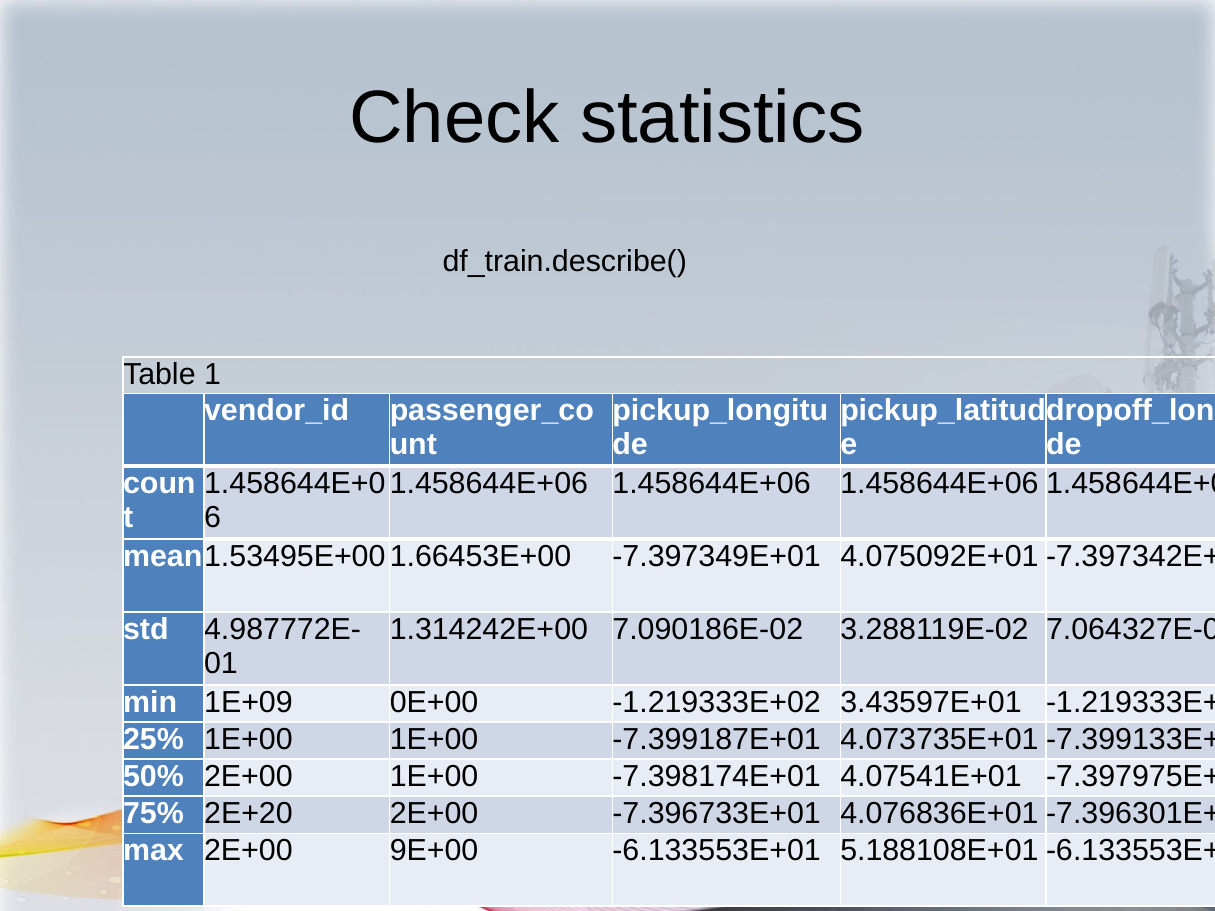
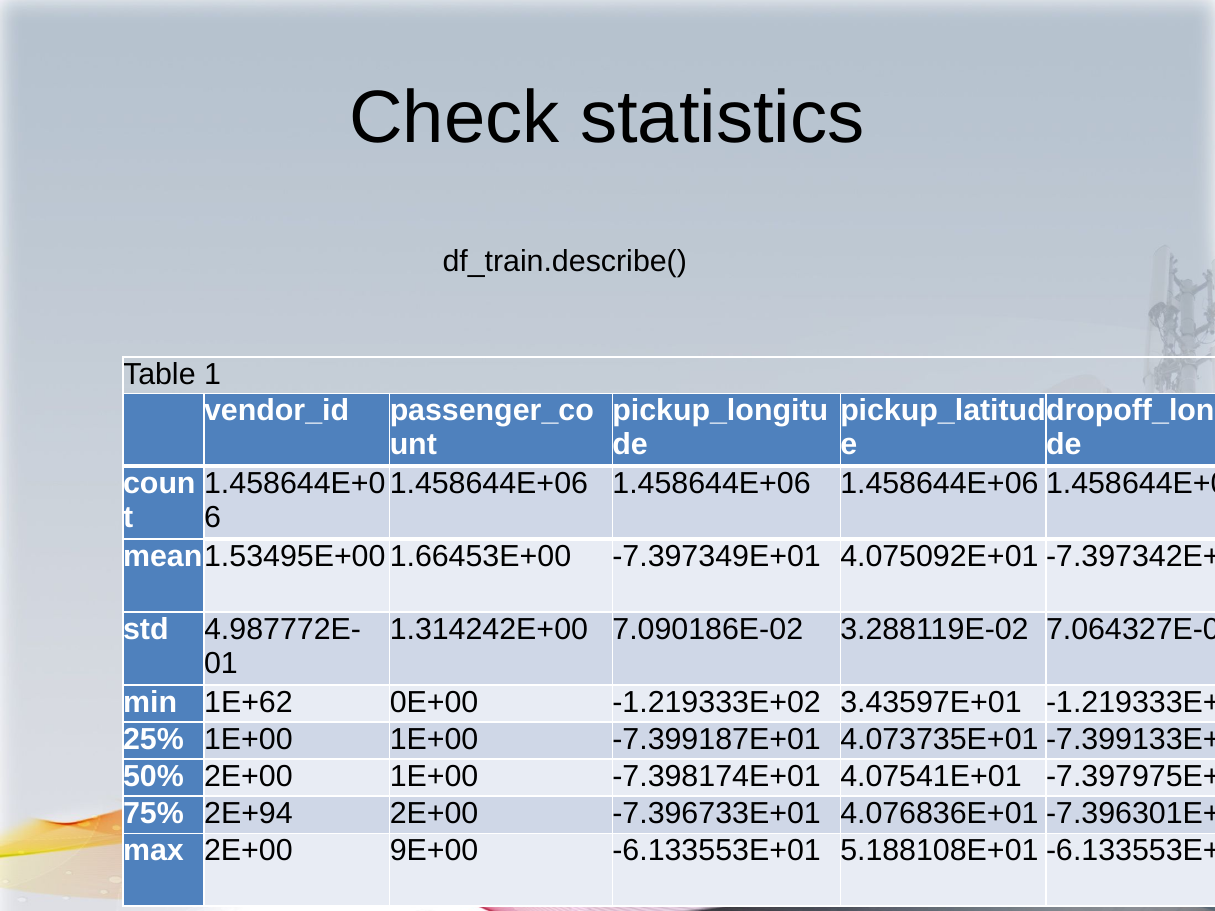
1E+09: 1E+09 -> 1E+62
2E+20: 2E+20 -> 2E+94
